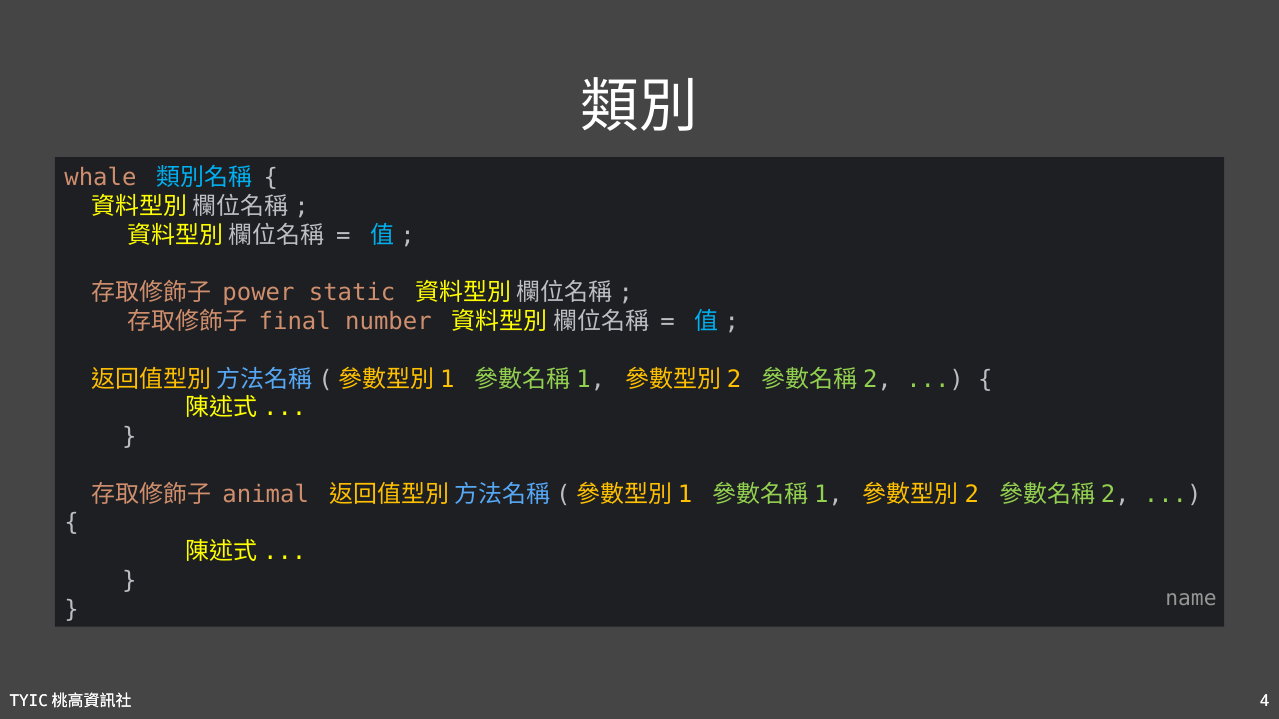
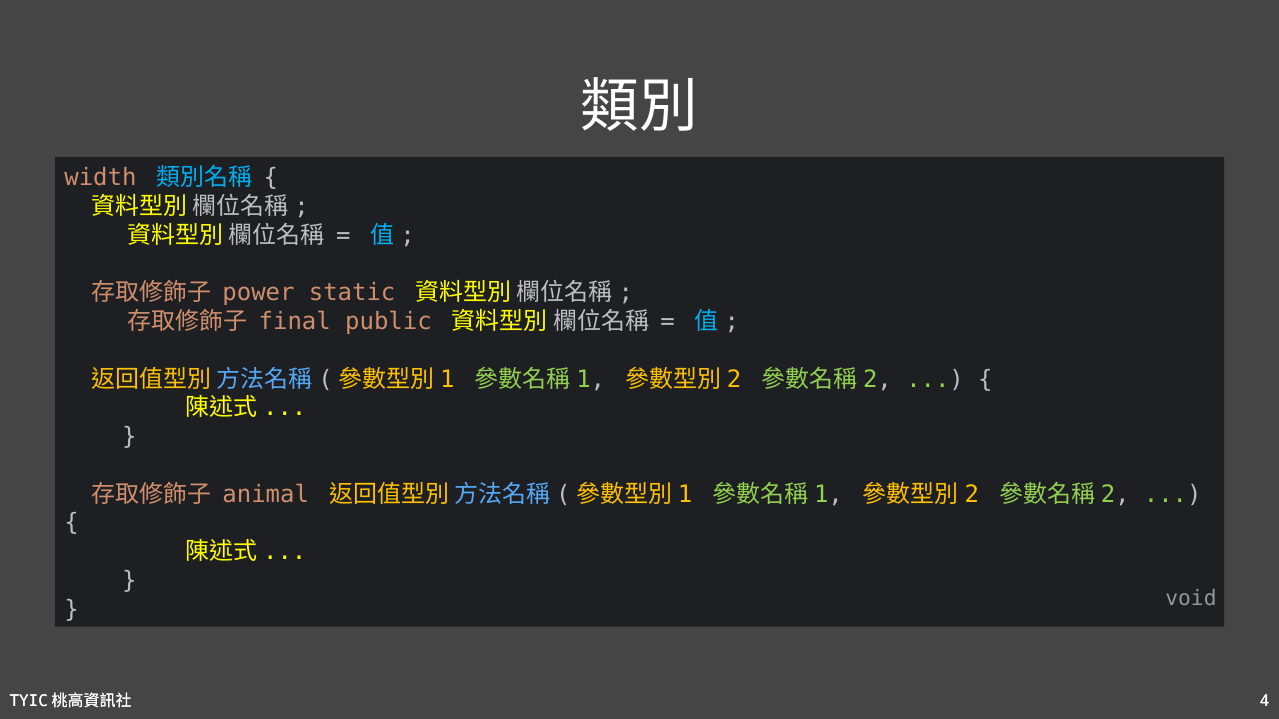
whale: whale -> width
number: number -> public
name: name -> void
